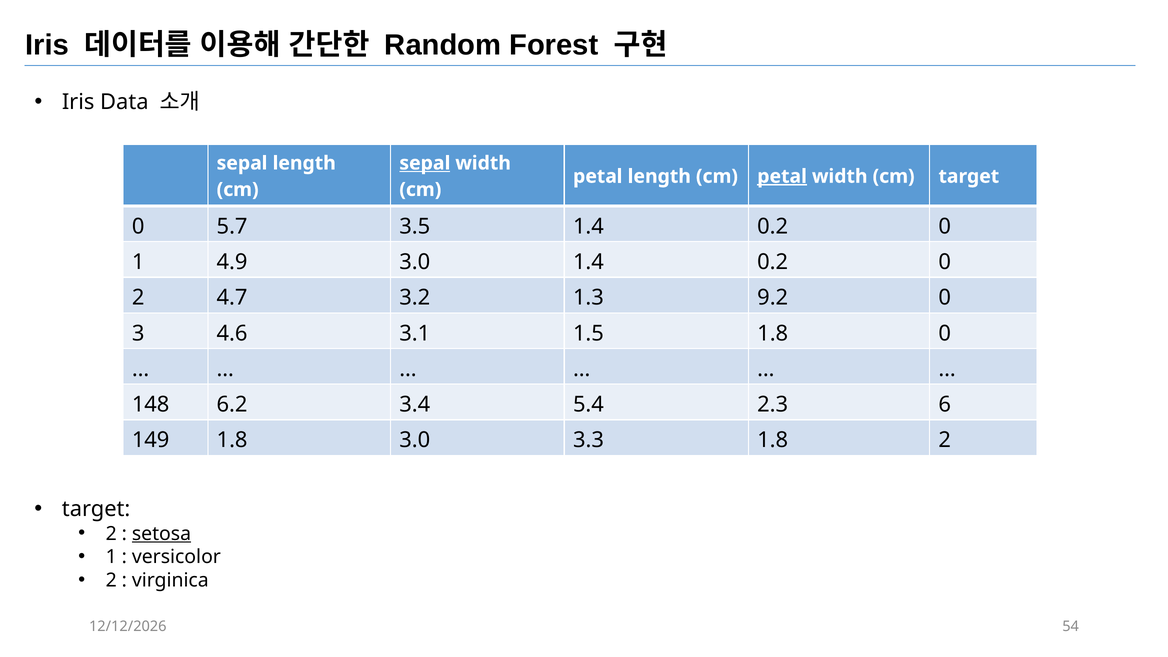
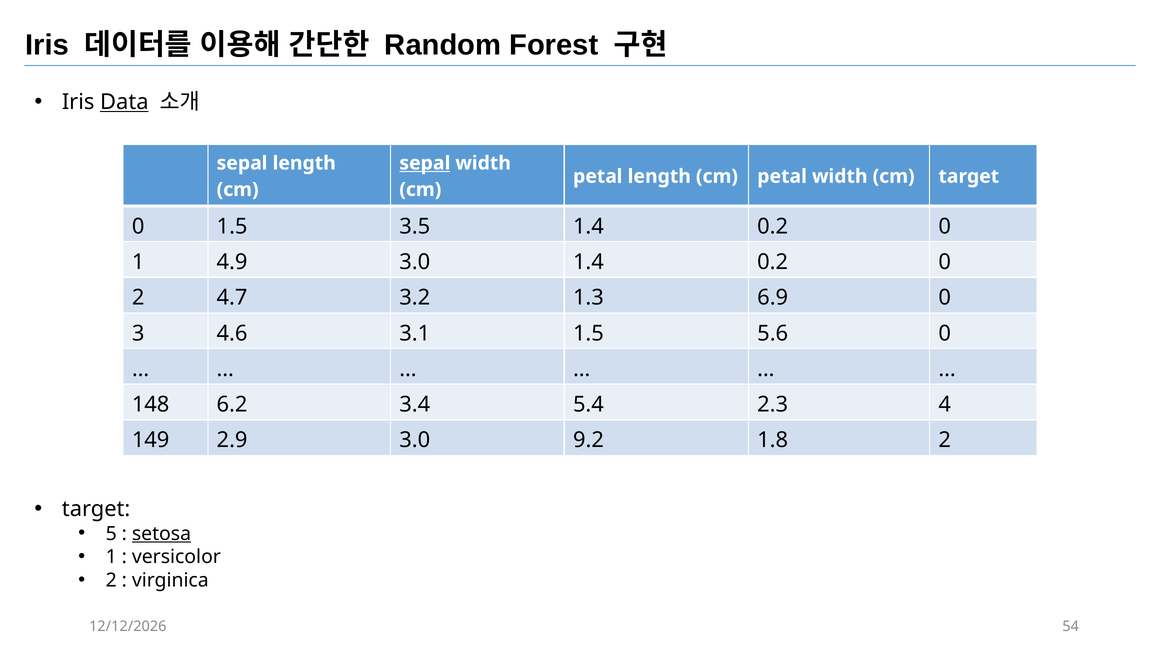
Data underline: none -> present
petal at (782, 176) underline: present -> none
0 5.7: 5.7 -> 1.5
9.2: 9.2 -> 6.9
1.5 1.8: 1.8 -> 5.6
6: 6 -> 4
149 1.8: 1.8 -> 2.9
3.3: 3.3 -> 9.2
2 at (111, 534): 2 -> 5
